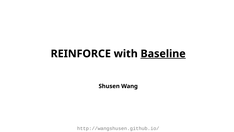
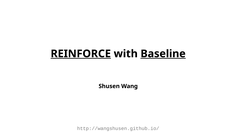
REINFORCE underline: none -> present
